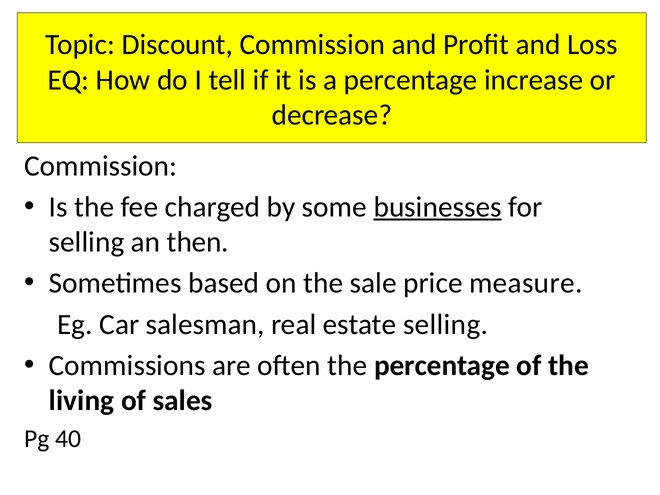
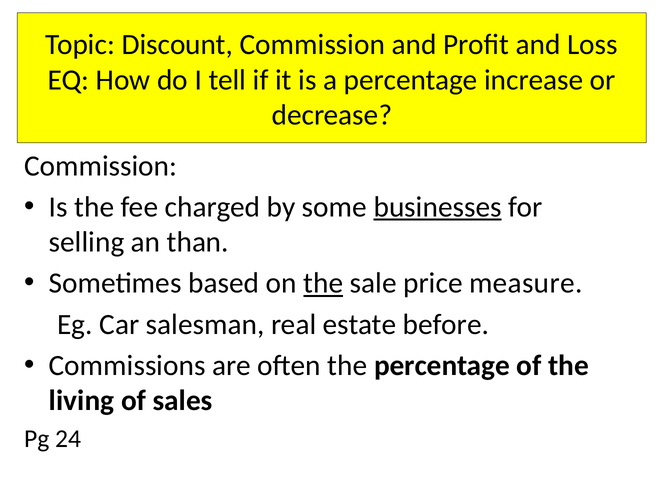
then: then -> than
the at (323, 283) underline: none -> present
estate selling: selling -> before
40: 40 -> 24
